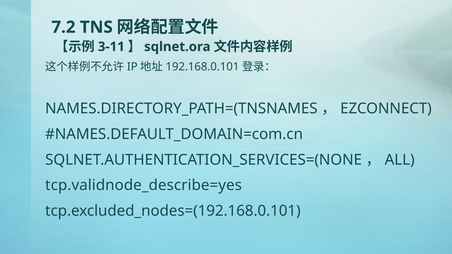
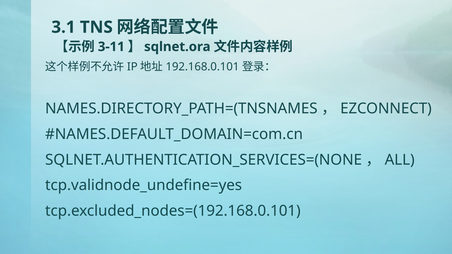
7.2: 7.2 -> 3.1
tcp.validnode_describe=yes: tcp.validnode_describe=yes -> tcp.validnode_undefine=yes
